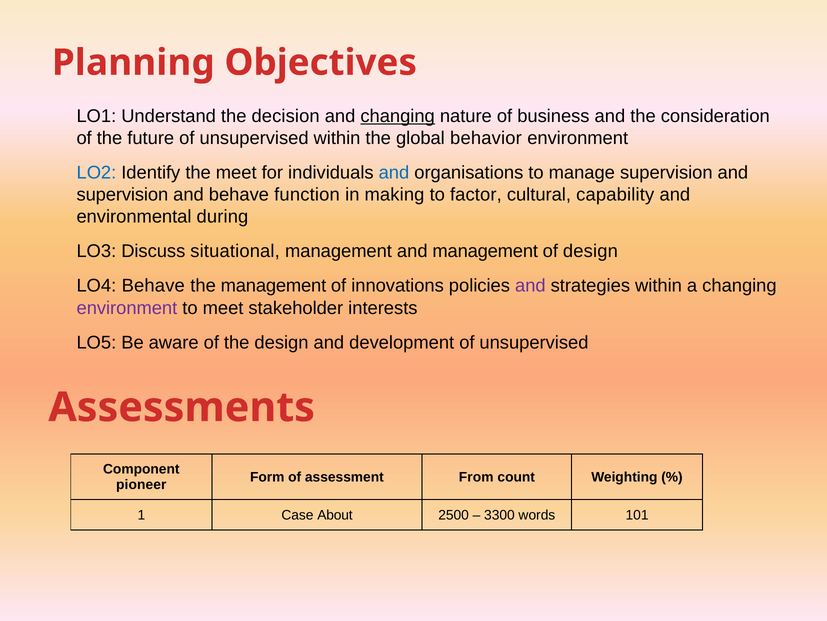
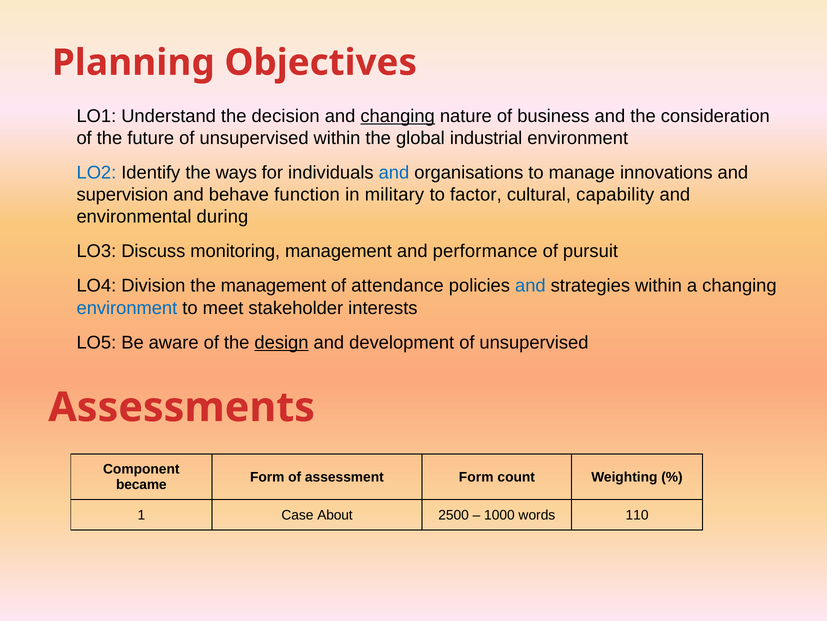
behavior: behavior -> industrial
the meet: meet -> ways
manage supervision: supervision -> innovations
making: making -> military
situational: situational -> monitoring
and management: management -> performance
of design: design -> pursuit
LO4 Behave: Behave -> Division
innovations: innovations -> attendance
and at (530, 286) colour: purple -> blue
environment at (127, 308) colour: purple -> blue
design at (282, 342) underline: none -> present
assessment From: From -> Form
pioneer: pioneer -> became
3300: 3300 -> 1000
101: 101 -> 110
